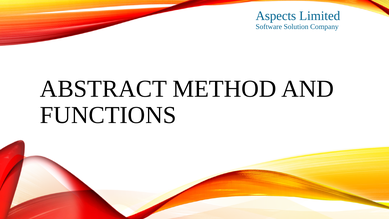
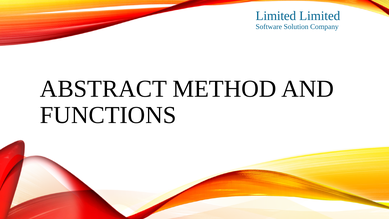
Aspects at (276, 16): Aspects -> Limited
